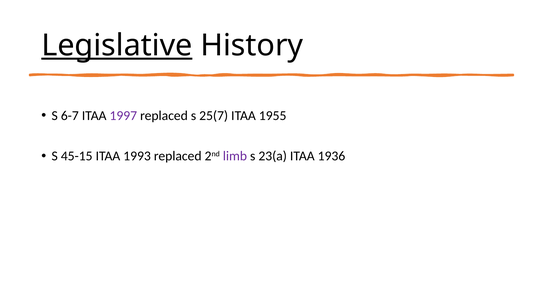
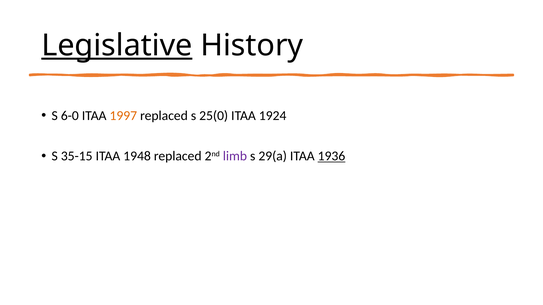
6-7: 6-7 -> 6-0
1997 colour: purple -> orange
25(7: 25(7 -> 25(0
1955: 1955 -> 1924
45-15: 45-15 -> 35-15
1993: 1993 -> 1948
23(a: 23(a -> 29(a
1936 underline: none -> present
